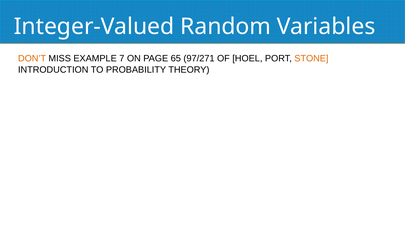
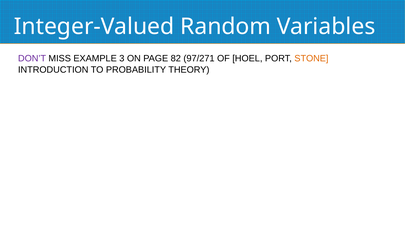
DON’T colour: orange -> purple
7: 7 -> 3
65: 65 -> 82
